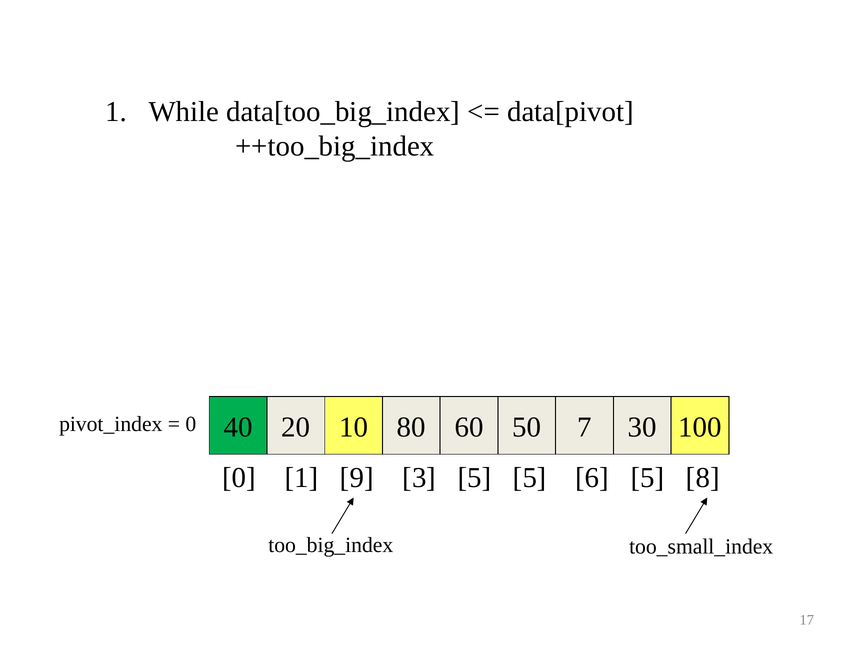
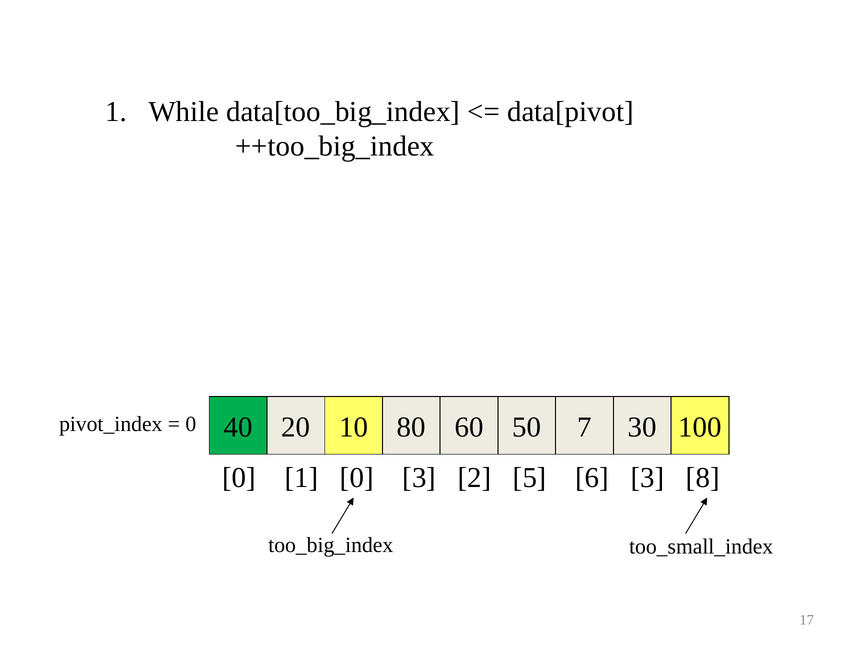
1 9: 9 -> 0
3 5: 5 -> 2
6 5: 5 -> 3
